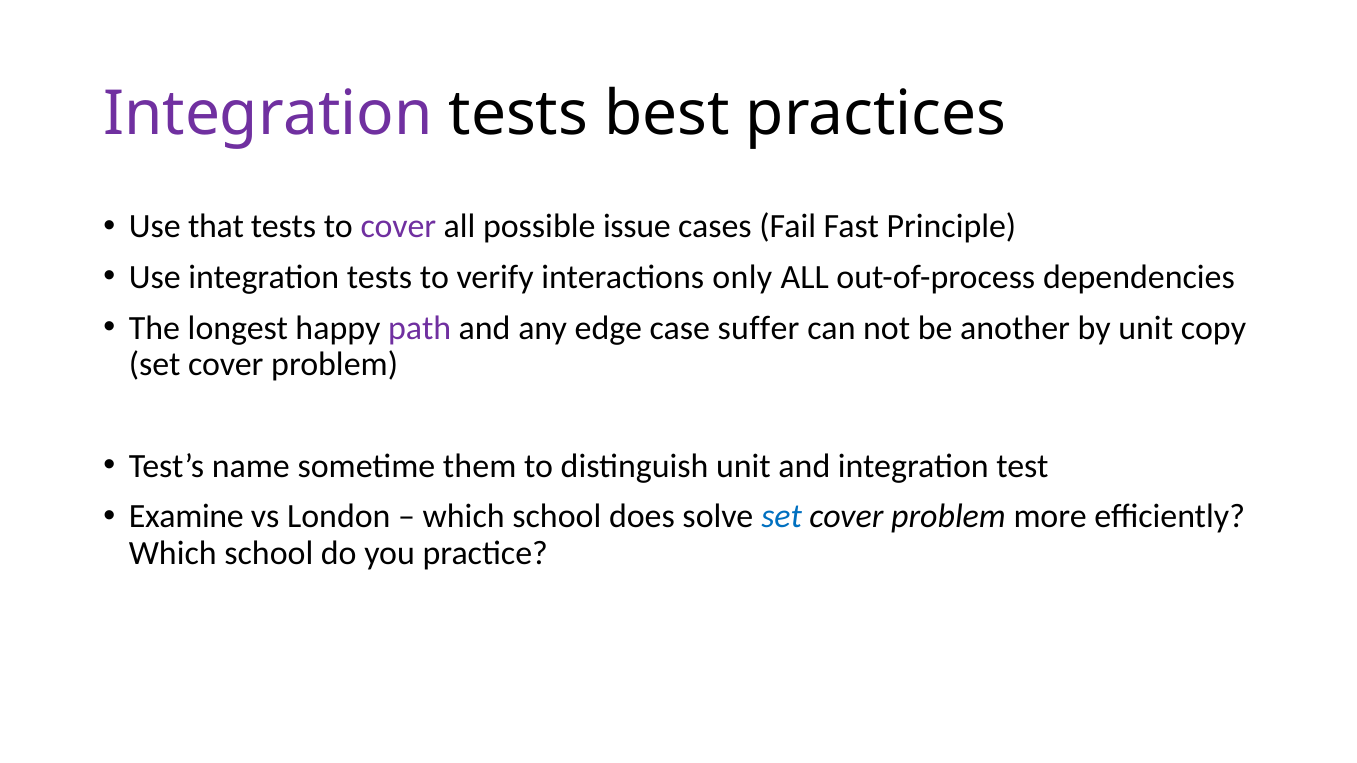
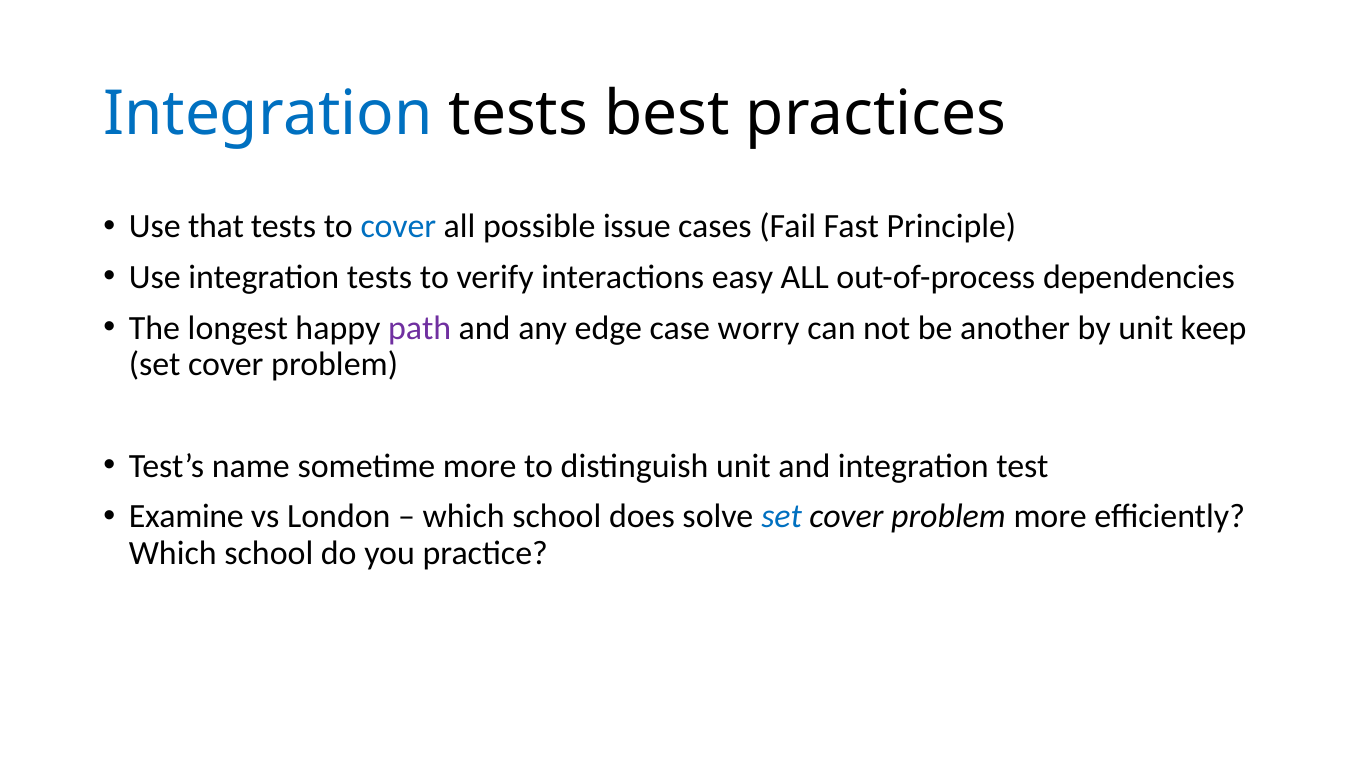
Integration at (268, 114) colour: purple -> blue
cover at (398, 226) colour: purple -> blue
only: only -> easy
suffer: suffer -> worry
copy: copy -> keep
sometime them: them -> more
